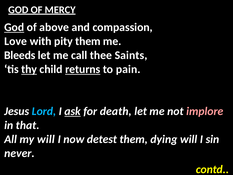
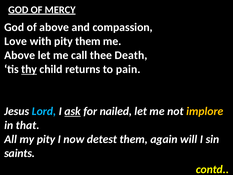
God at (14, 27) underline: present -> none
Bleeds at (20, 55): Bleeds -> Above
Saints: Saints -> Death
returns underline: present -> none
death: death -> nailed
implore colour: pink -> yellow
my will: will -> pity
dying: dying -> again
never: never -> saints
